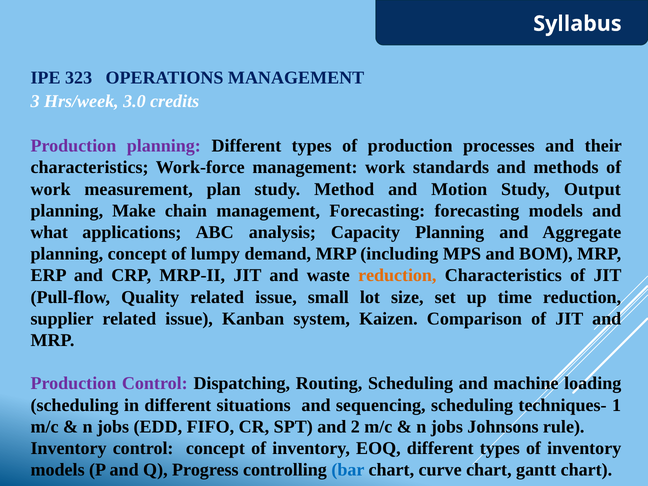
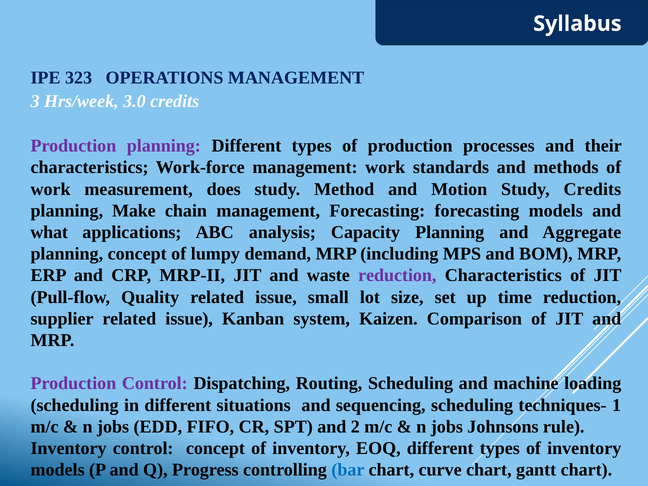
plan: plan -> does
Study Output: Output -> Credits
reduction at (397, 276) colour: orange -> purple
